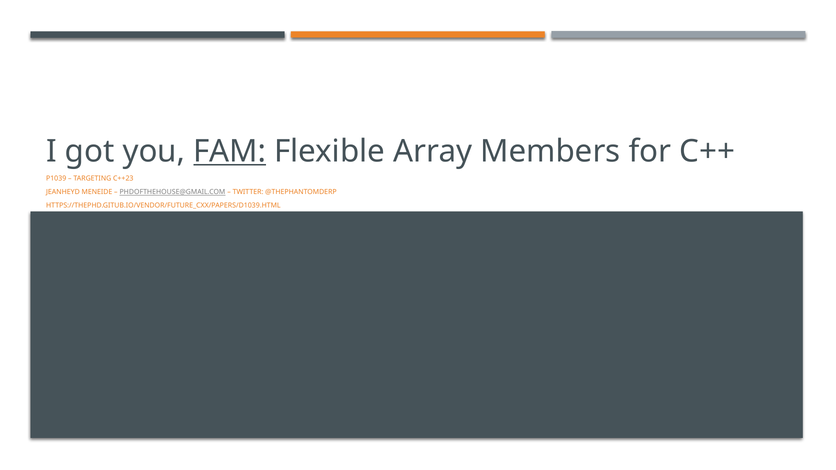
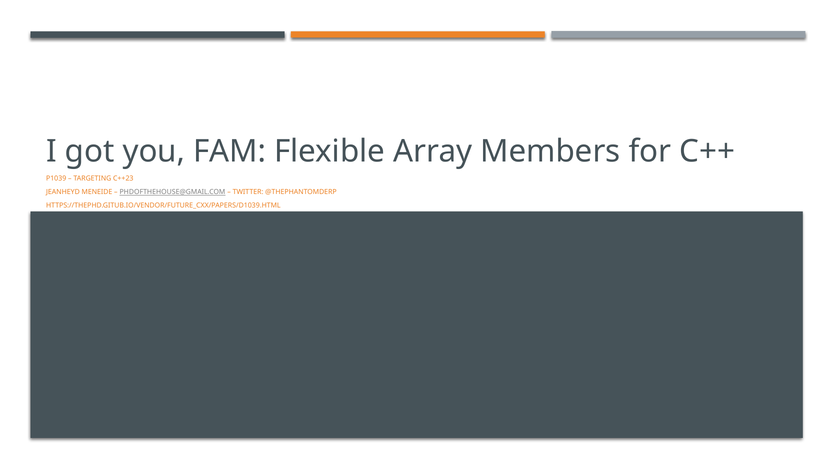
FAM underline: present -> none
